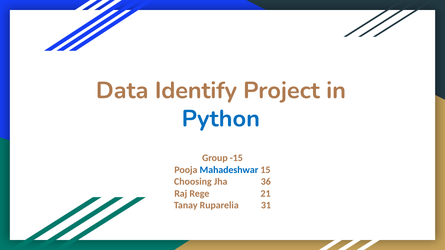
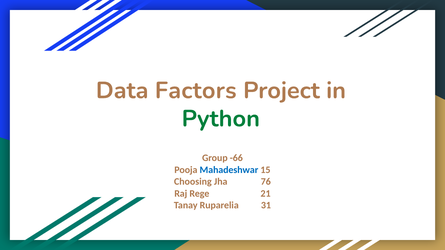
Identify: Identify -> Factors
Python colour: blue -> green
-15: -15 -> -66
36: 36 -> 76
